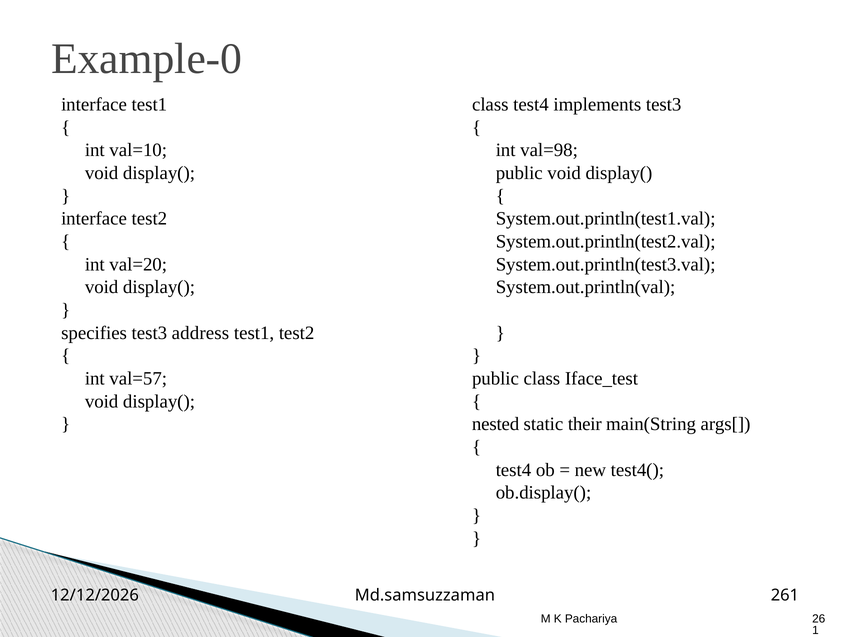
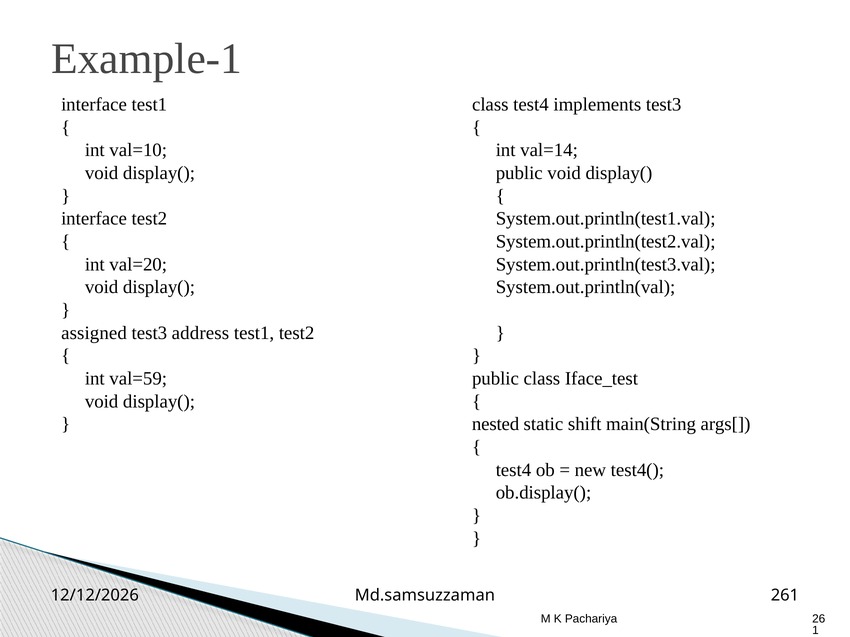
Example-0: Example-0 -> Example-1
val=98: val=98 -> val=14
specifies: specifies -> assigned
val=57: val=57 -> val=59
their: their -> shift
